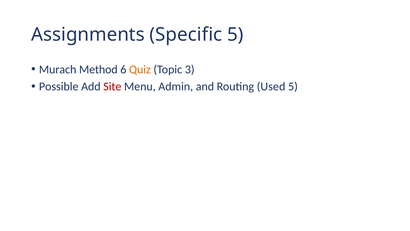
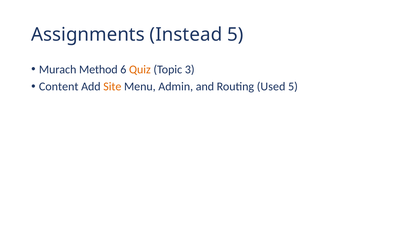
Specific: Specific -> Instead
Possible: Possible -> Content
Site colour: red -> orange
